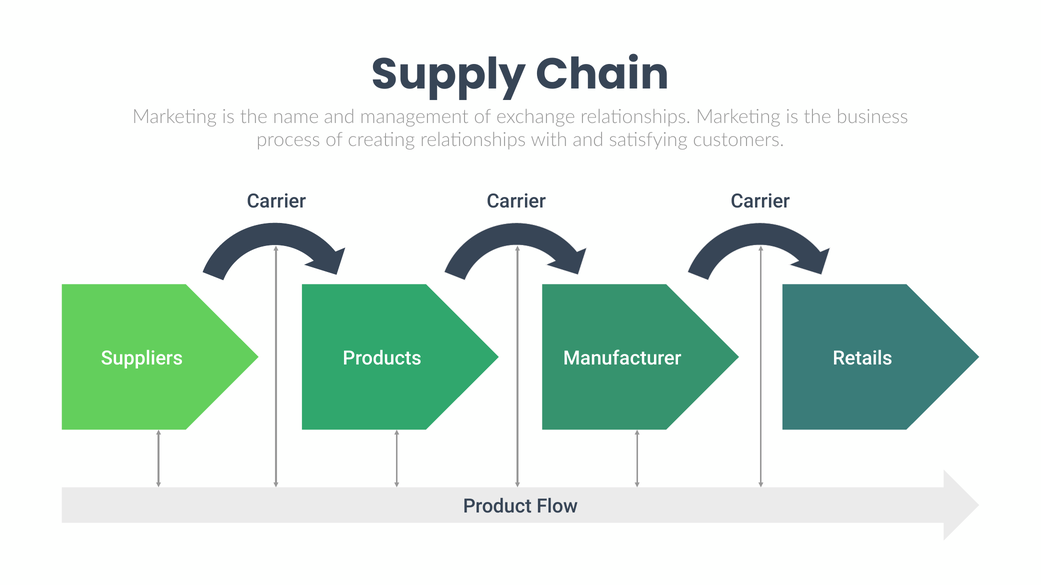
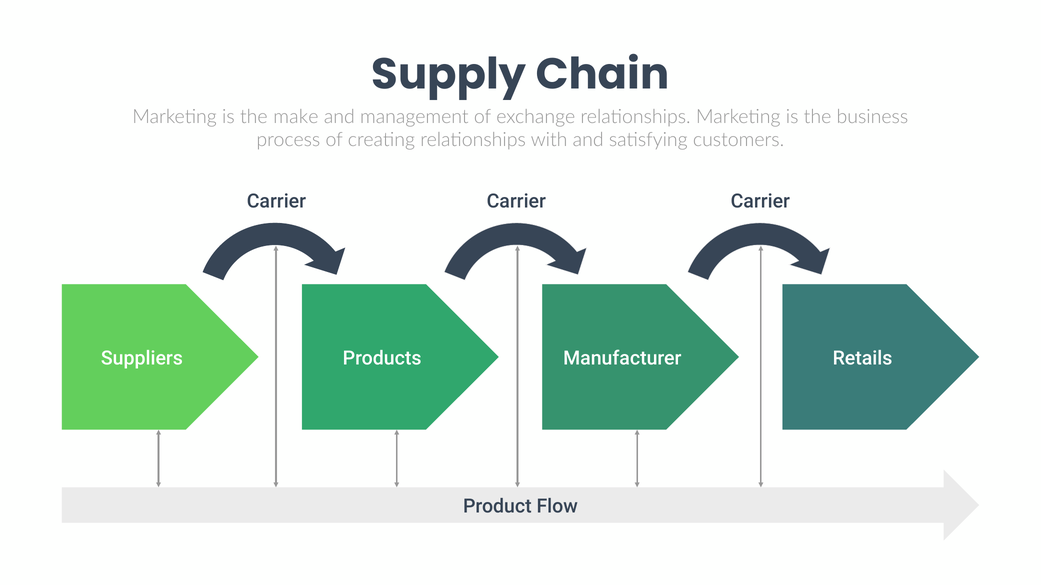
name: name -> make
